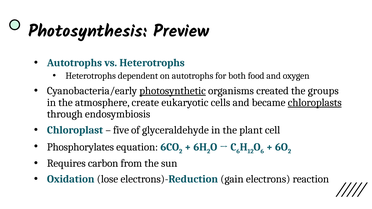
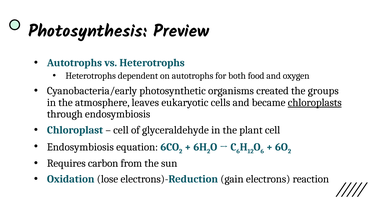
photosynthetic underline: present -> none
create: create -> leaves
five at (121, 130): five -> cell
Phosphorylates at (80, 147): Phosphorylates -> Endosymbiosis
